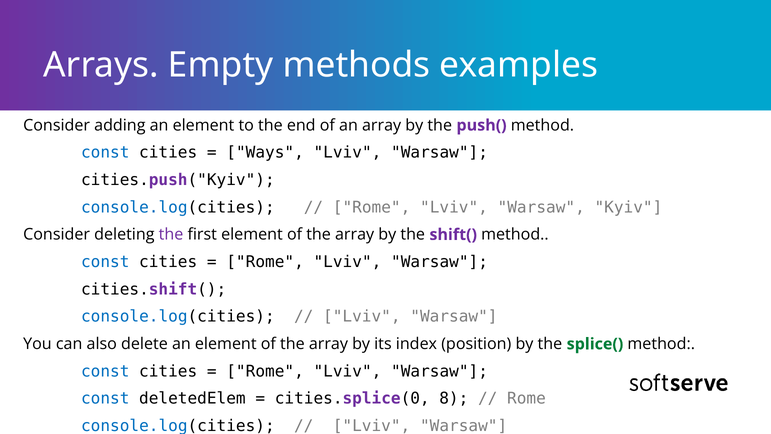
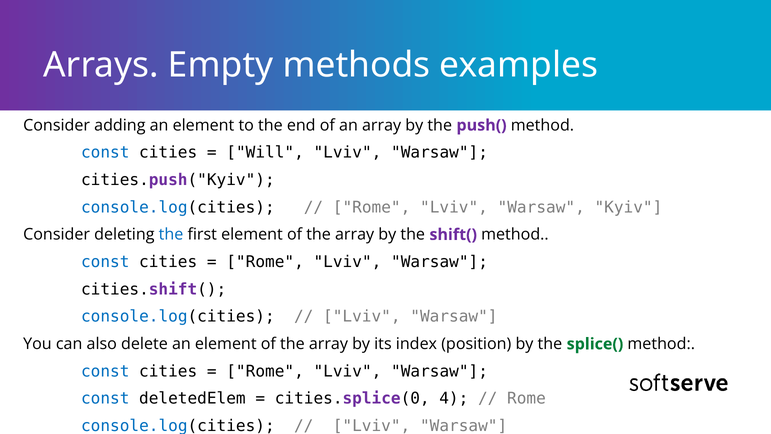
Ways: Ways -> Will
the at (171, 234) colour: purple -> blue
8: 8 -> 4
